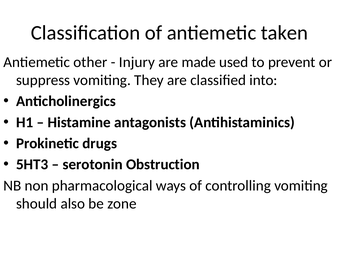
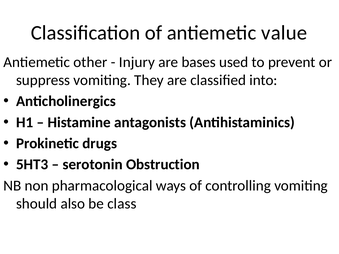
taken: taken -> value
made: made -> bases
zone: zone -> class
